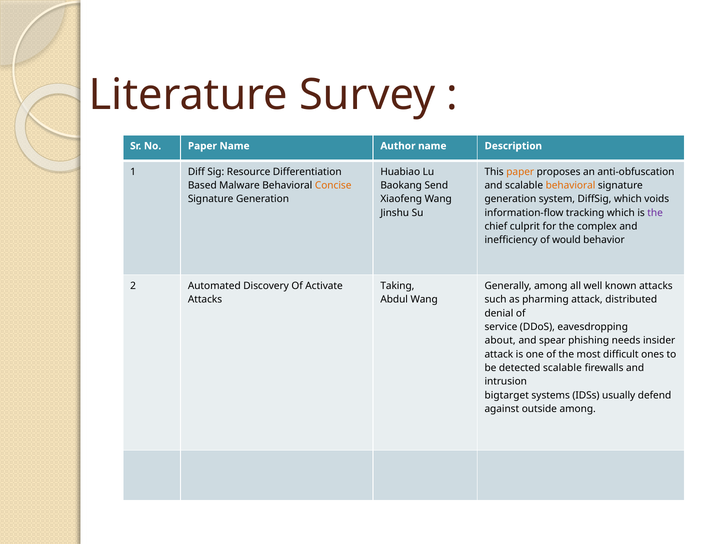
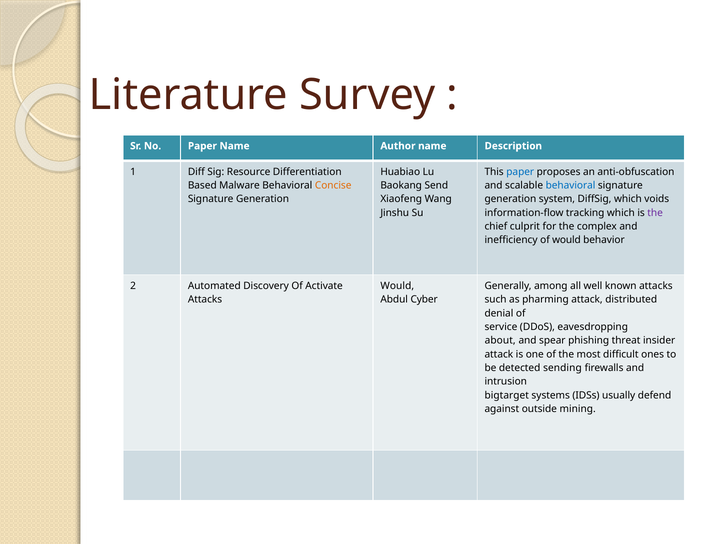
paper at (520, 172) colour: orange -> blue
behavioral at (571, 186) colour: orange -> blue
Taking at (397, 286): Taking -> Would
Abdul Wang: Wang -> Cyber
needs: needs -> threat
detected scalable: scalable -> sending
outside among: among -> mining
